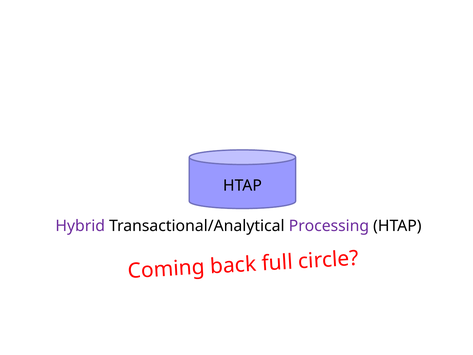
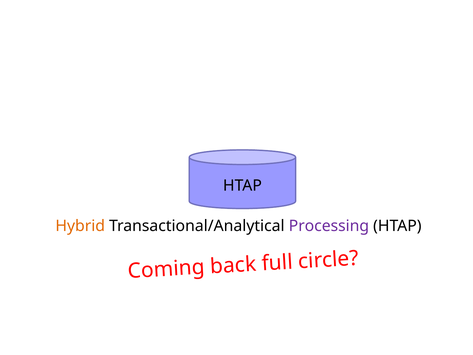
Hybrid colour: purple -> orange
